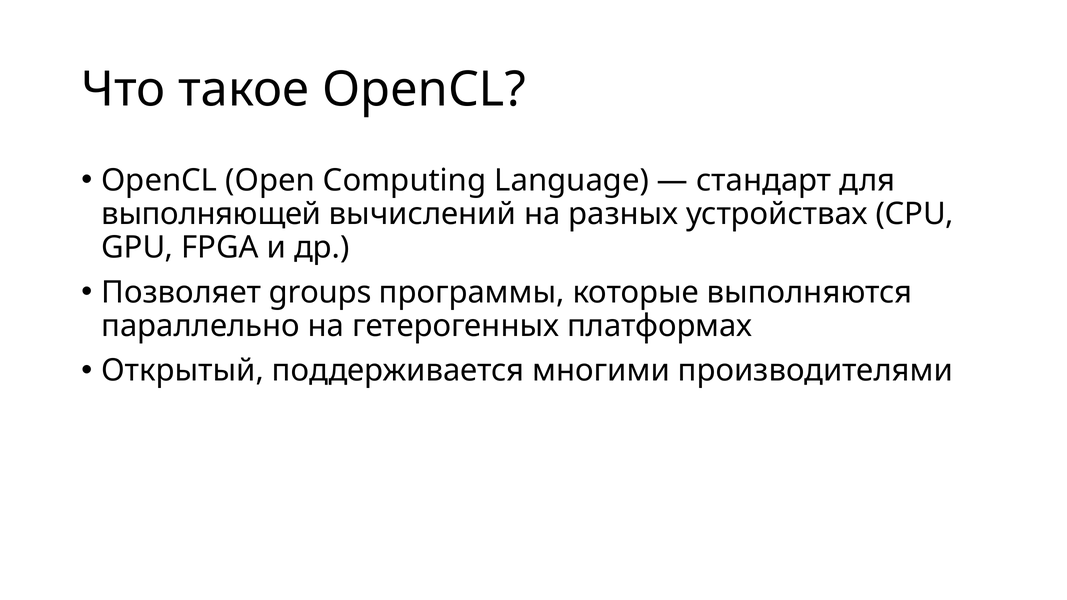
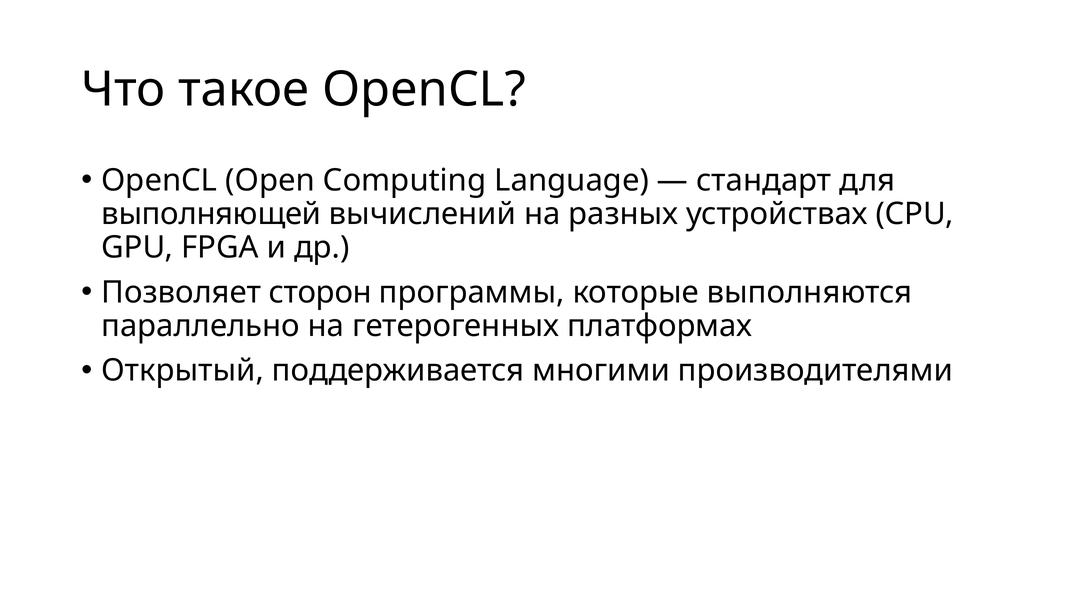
groups: groups -> сторон
